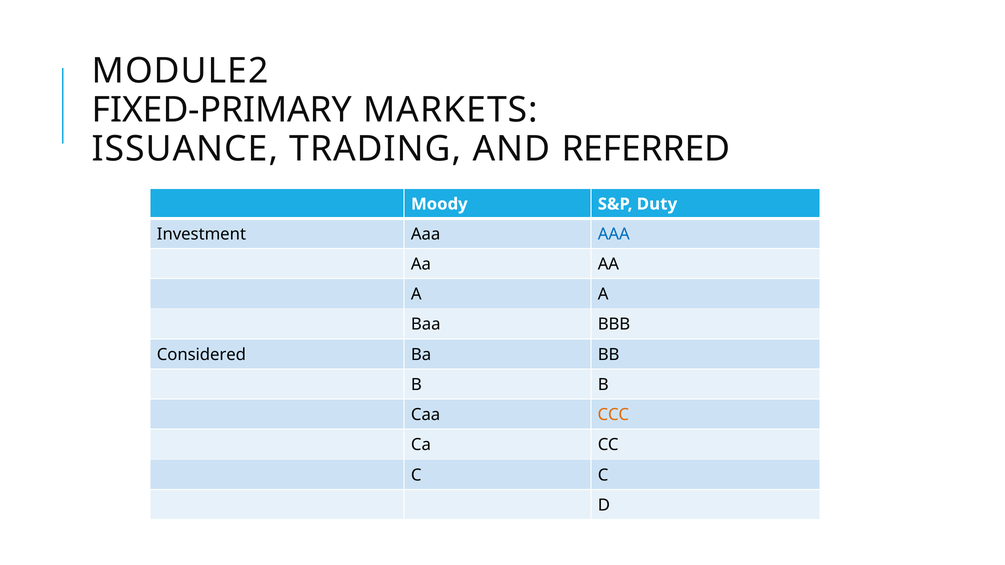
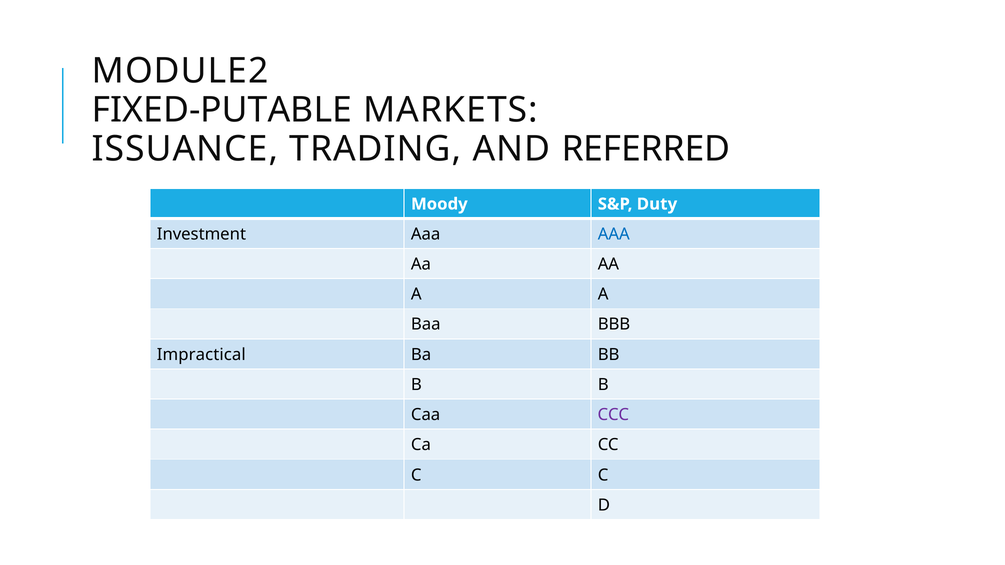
FIXED-PRIMARY: FIXED-PRIMARY -> FIXED-PUTABLE
Considered: Considered -> Impractical
CCC colour: orange -> purple
